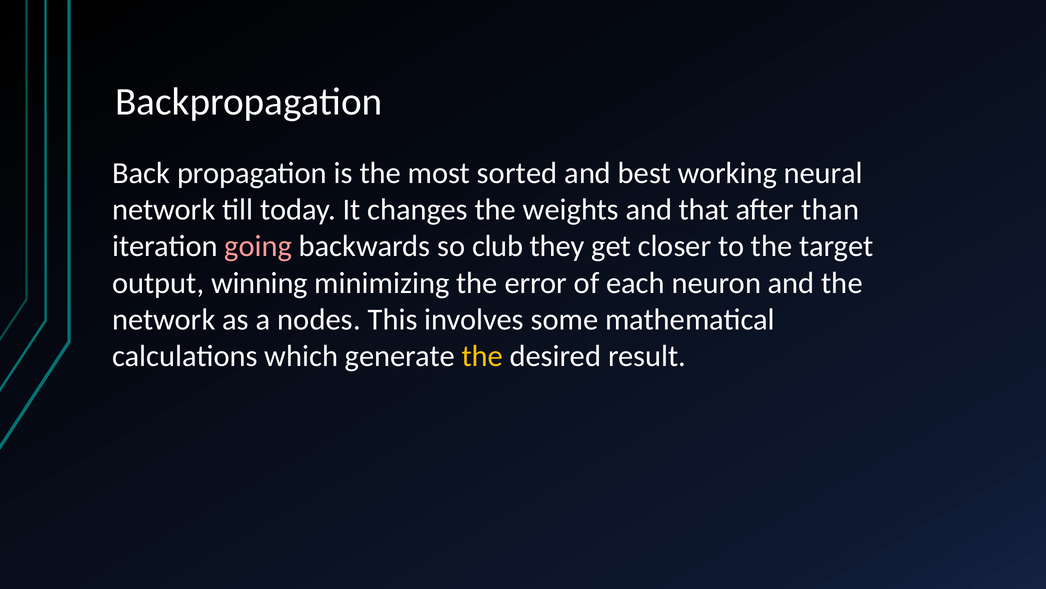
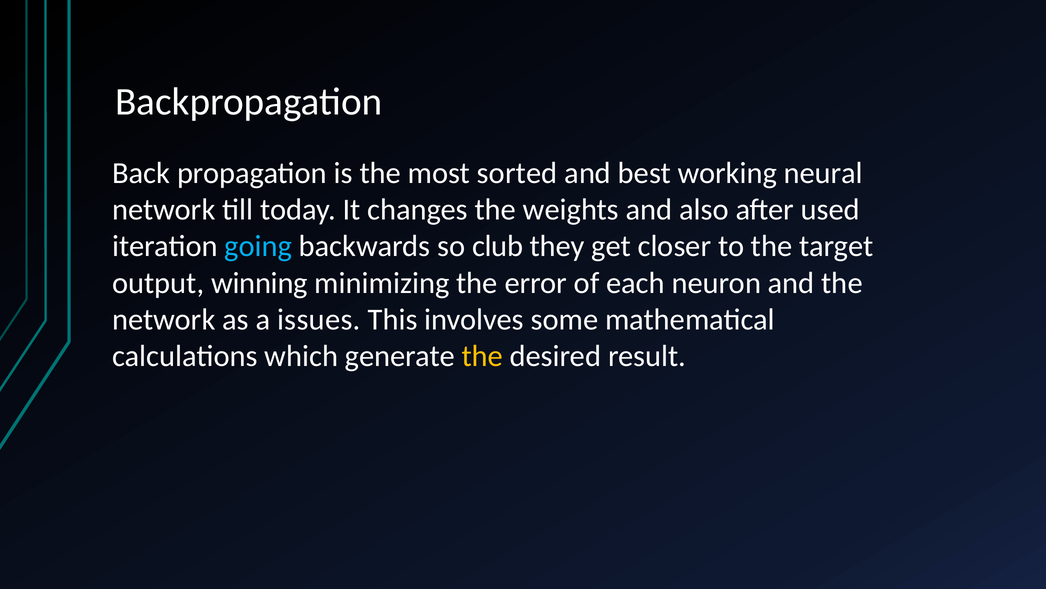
that: that -> also
than: than -> used
going colour: pink -> light blue
nodes: nodes -> issues
